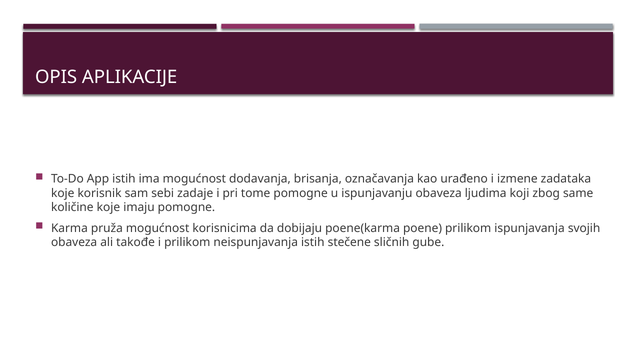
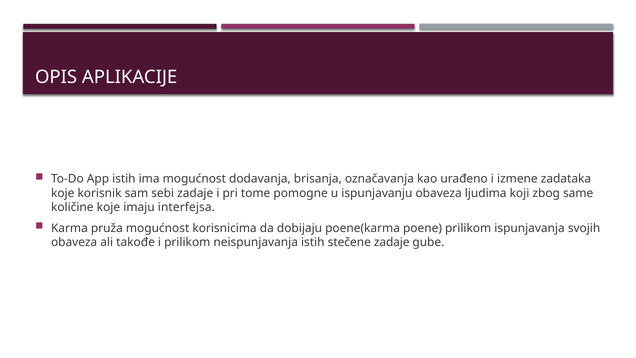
imaju pomogne: pomogne -> interfejsa
stečene sličnih: sličnih -> zadaje
